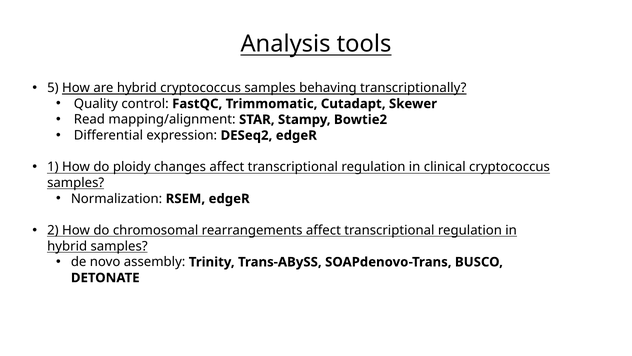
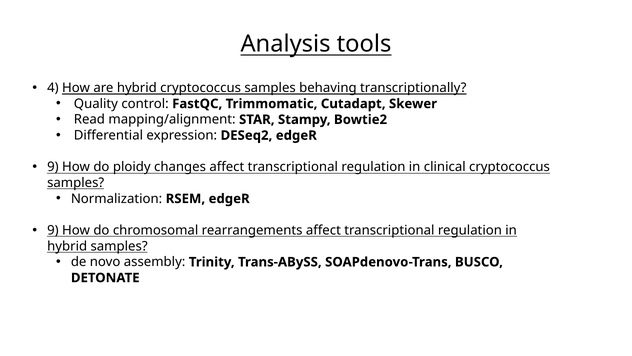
5: 5 -> 4
1 at (53, 167): 1 -> 9
2 at (53, 230): 2 -> 9
